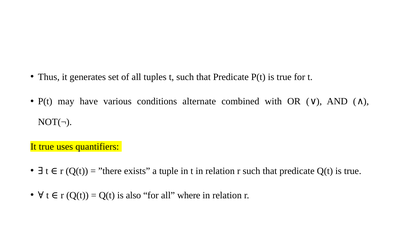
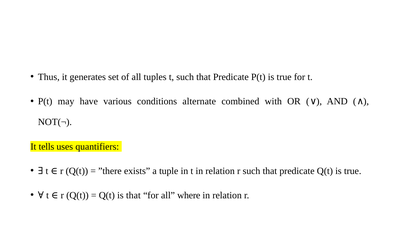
It true: true -> tells
is also: also -> that
